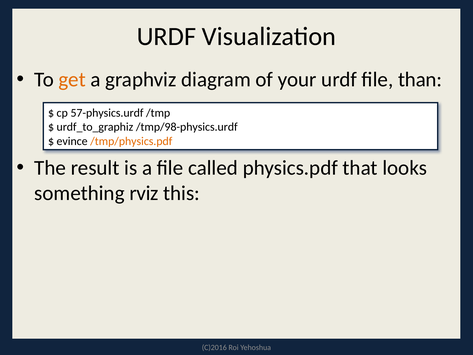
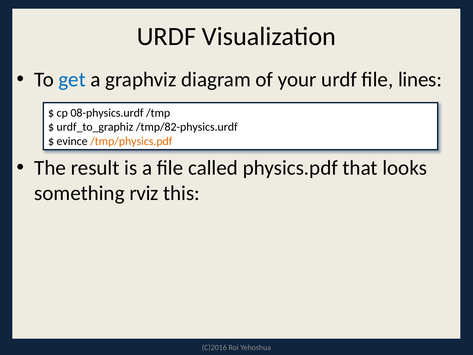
get colour: orange -> blue
than: than -> lines
57-physics.urdf: 57-physics.urdf -> 08-physics.urdf
/tmp/98-physics.urdf: /tmp/98-physics.urdf -> /tmp/82-physics.urdf
